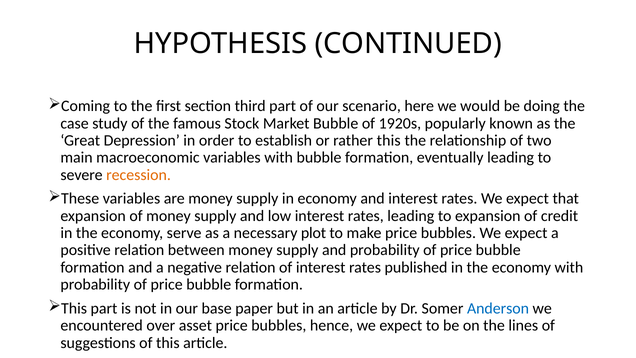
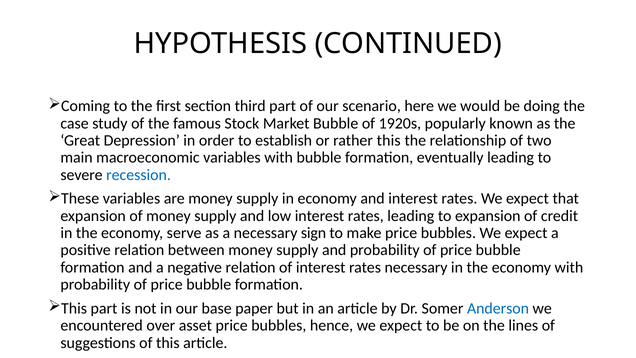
recession colour: orange -> blue
plot: plot -> sign
rates published: published -> necessary
